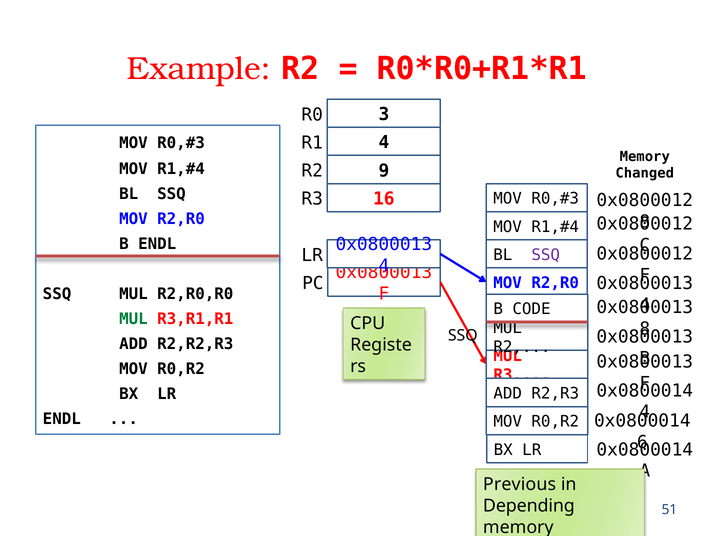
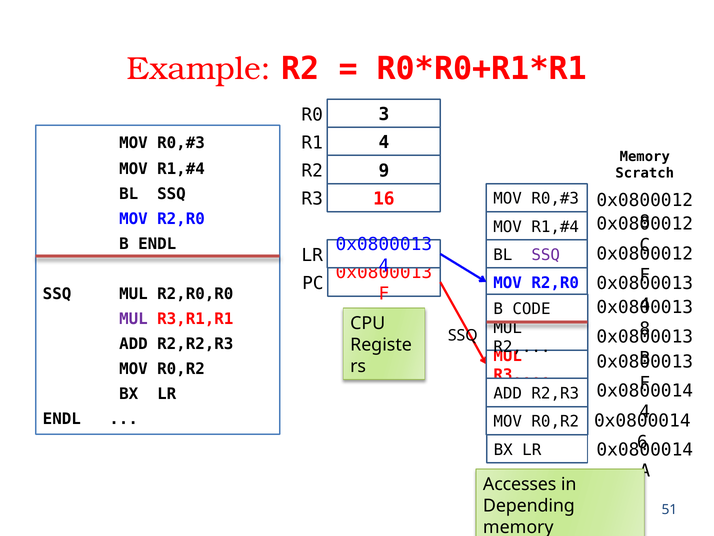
Changed: Changed -> Scratch
MUL at (133, 319) colour: green -> purple
Previous: Previous -> Accesses
